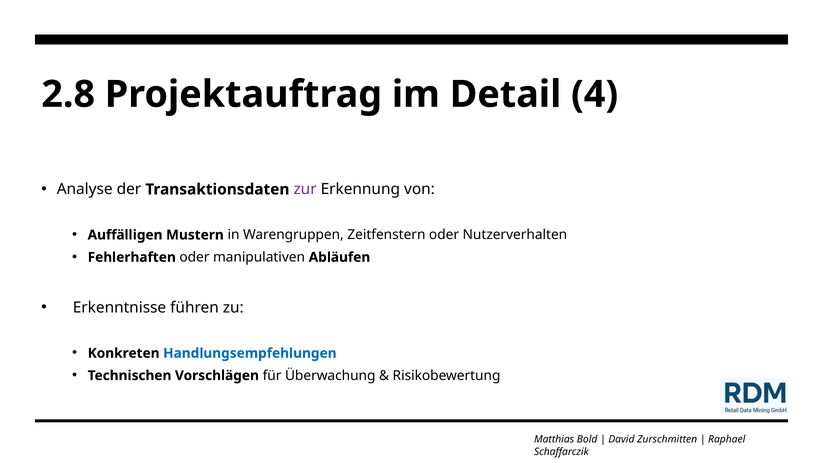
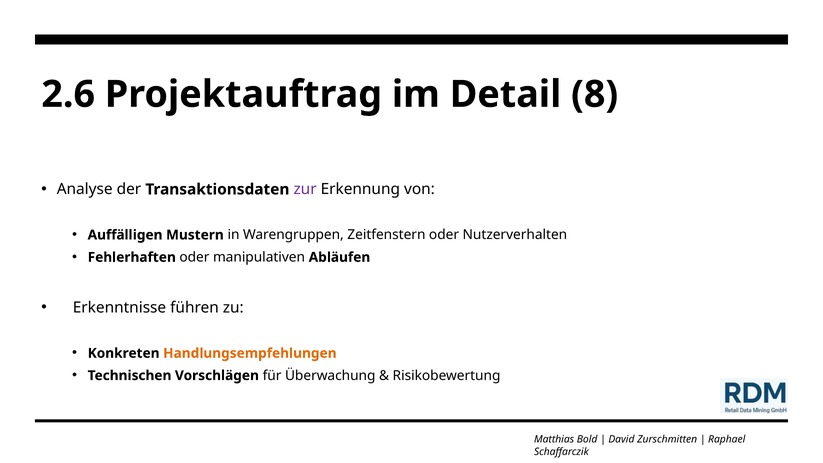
2.8: 2.8 -> 2.6
4: 4 -> 8
Handlungsempfehlungen colour: blue -> orange
